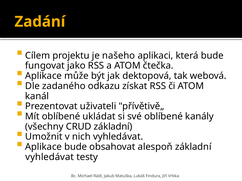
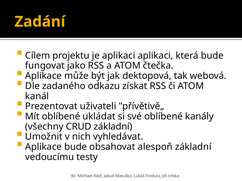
je našeho: našeho -> aplikaci
vyhledávat at (50, 157): vyhledávat -> vedoucímu
